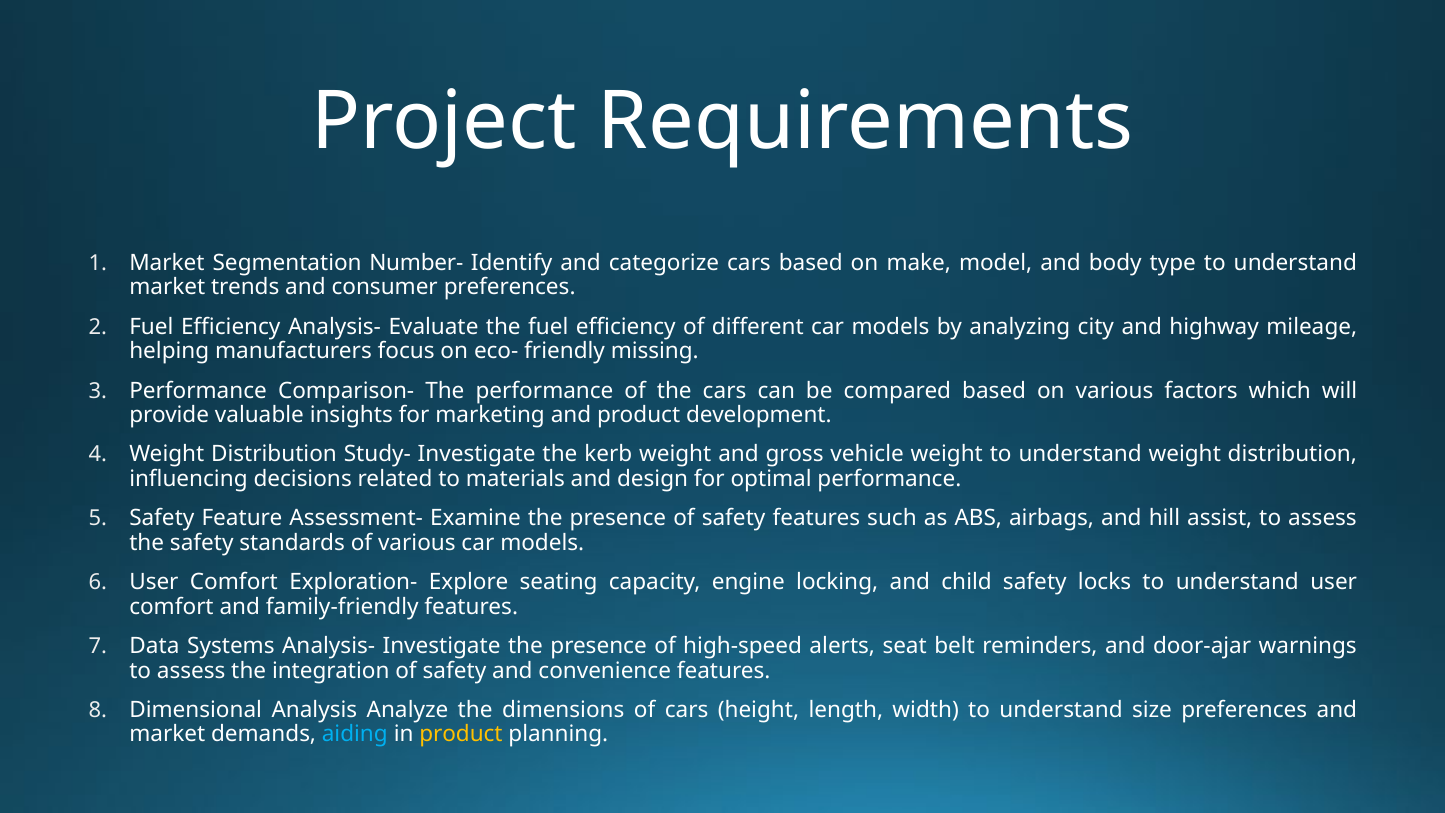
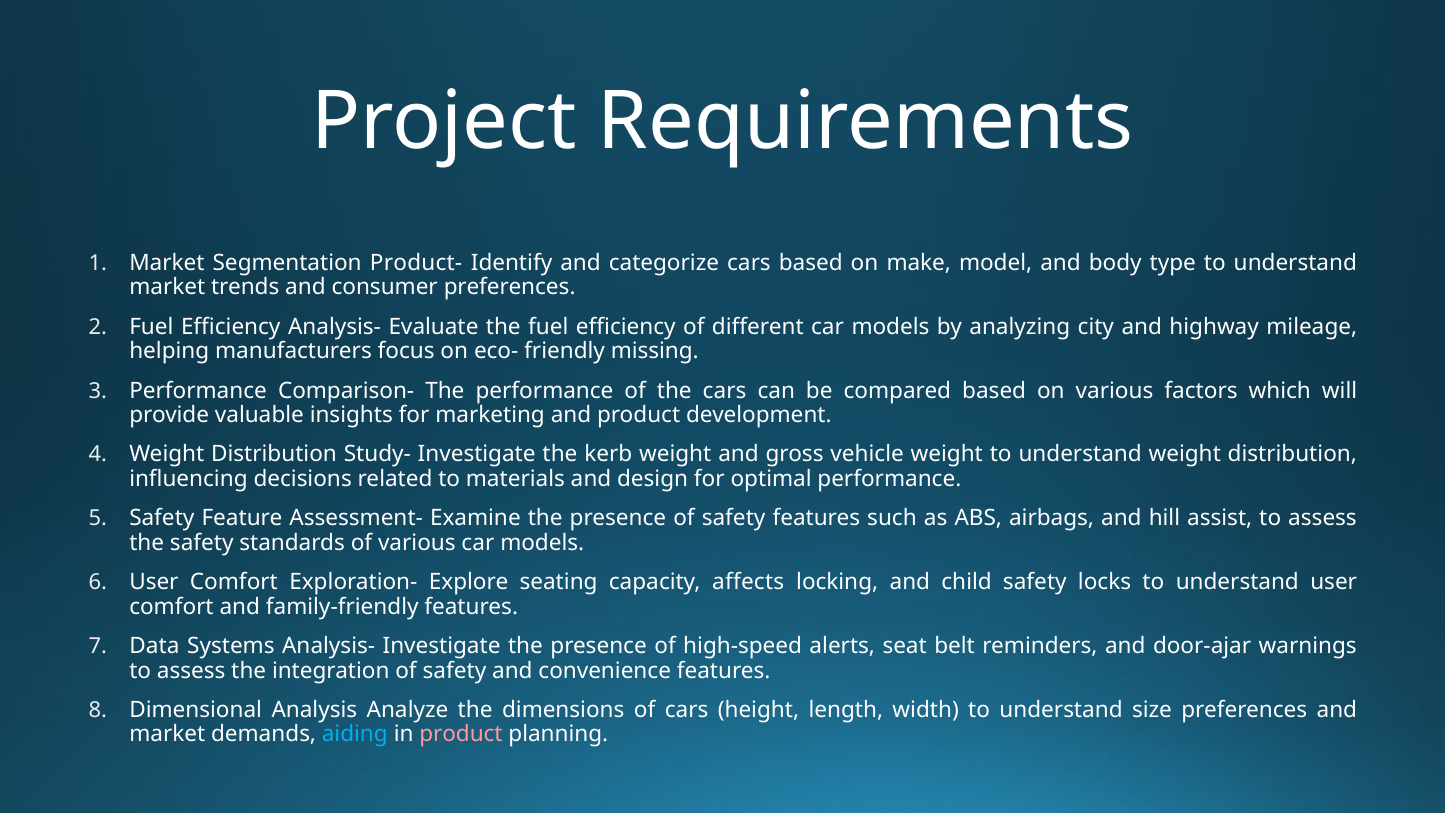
Number-: Number- -> Product-
engine: engine -> affects
product at (461, 734) colour: yellow -> pink
